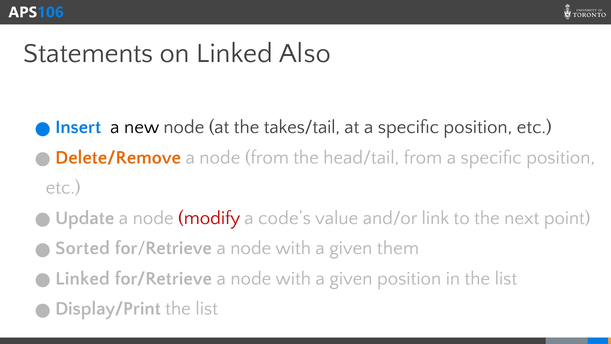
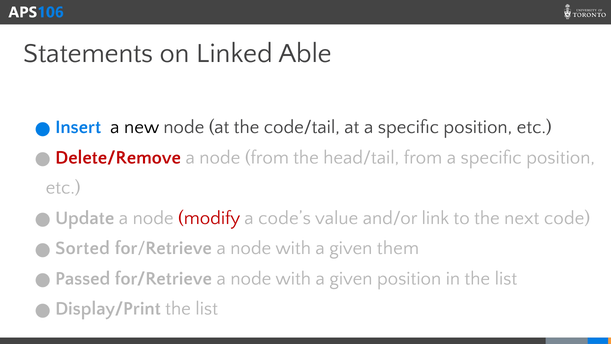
Also: Also -> Able
takes/tail: takes/tail -> code/tail
Delete/Remove colour: orange -> red
point: point -> code
Linked at (83, 278): Linked -> Passed
